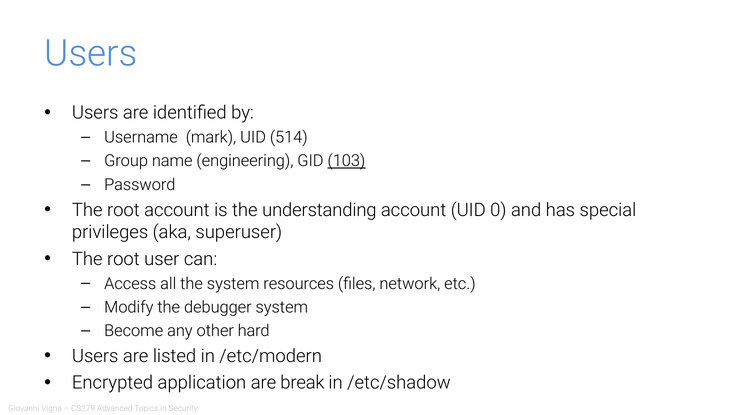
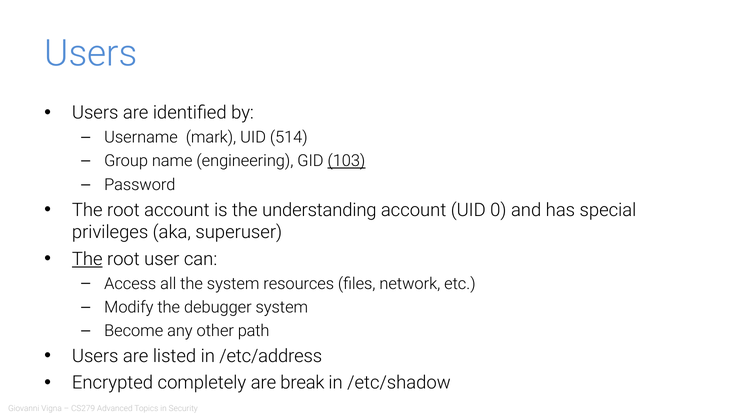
The at (87, 259) underline: none -> present
hard: hard -> path
/etc/modern: /etc/modern -> /etc/address
application: application -> completely
